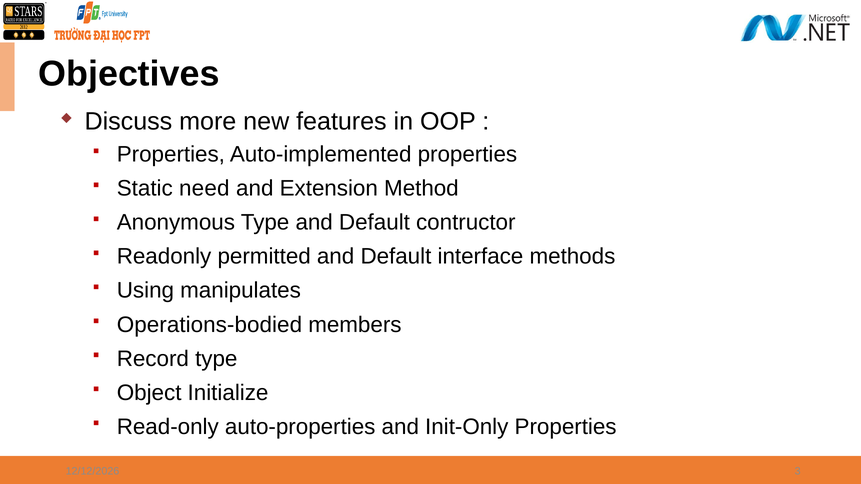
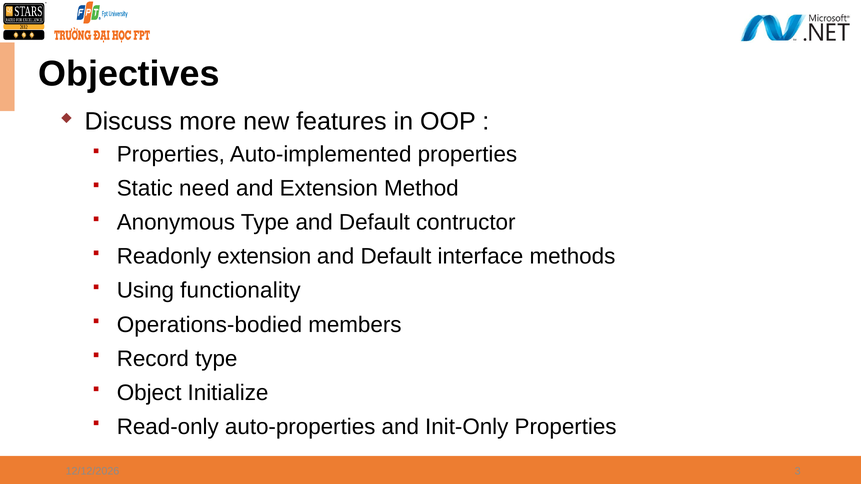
Readonly permitted: permitted -> extension
manipulates: manipulates -> functionality
